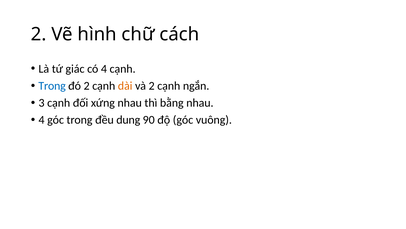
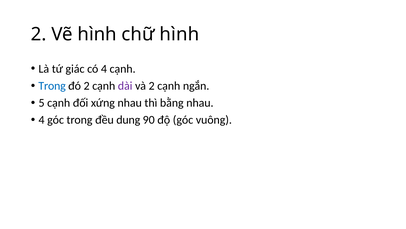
chữ cách: cách -> hình
dài colour: orange -> purple
3: 3 -> 5
